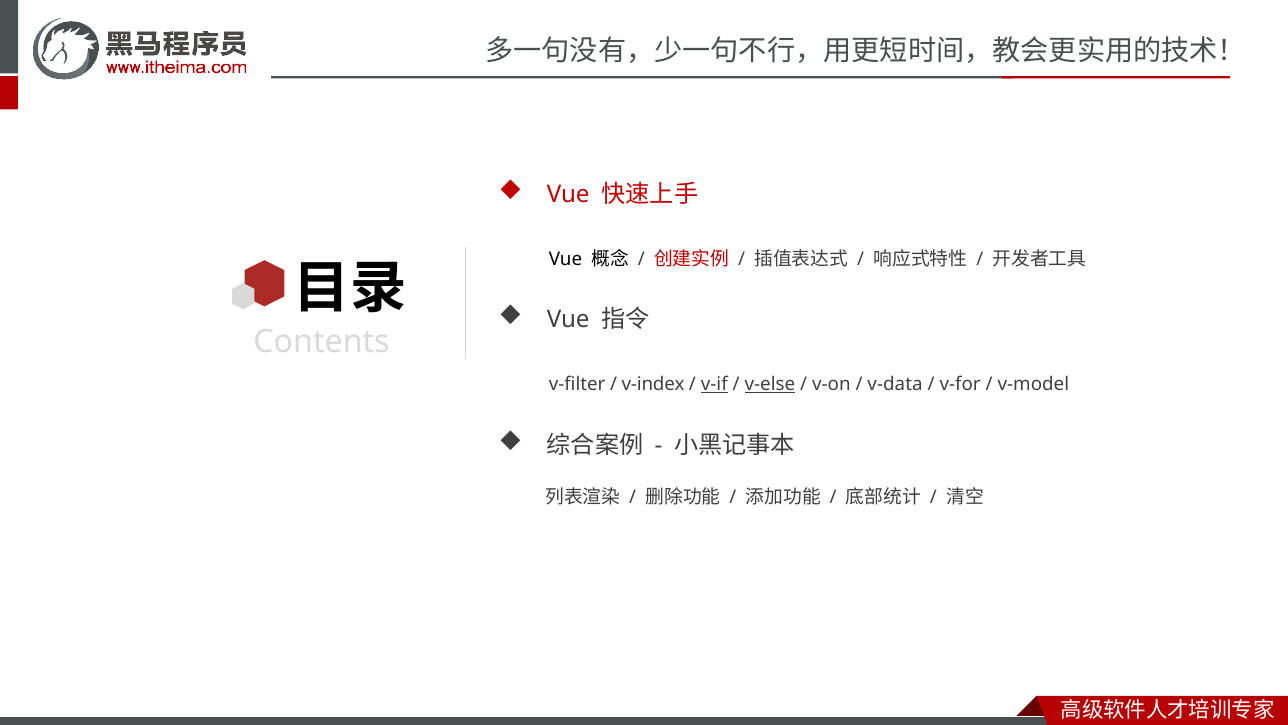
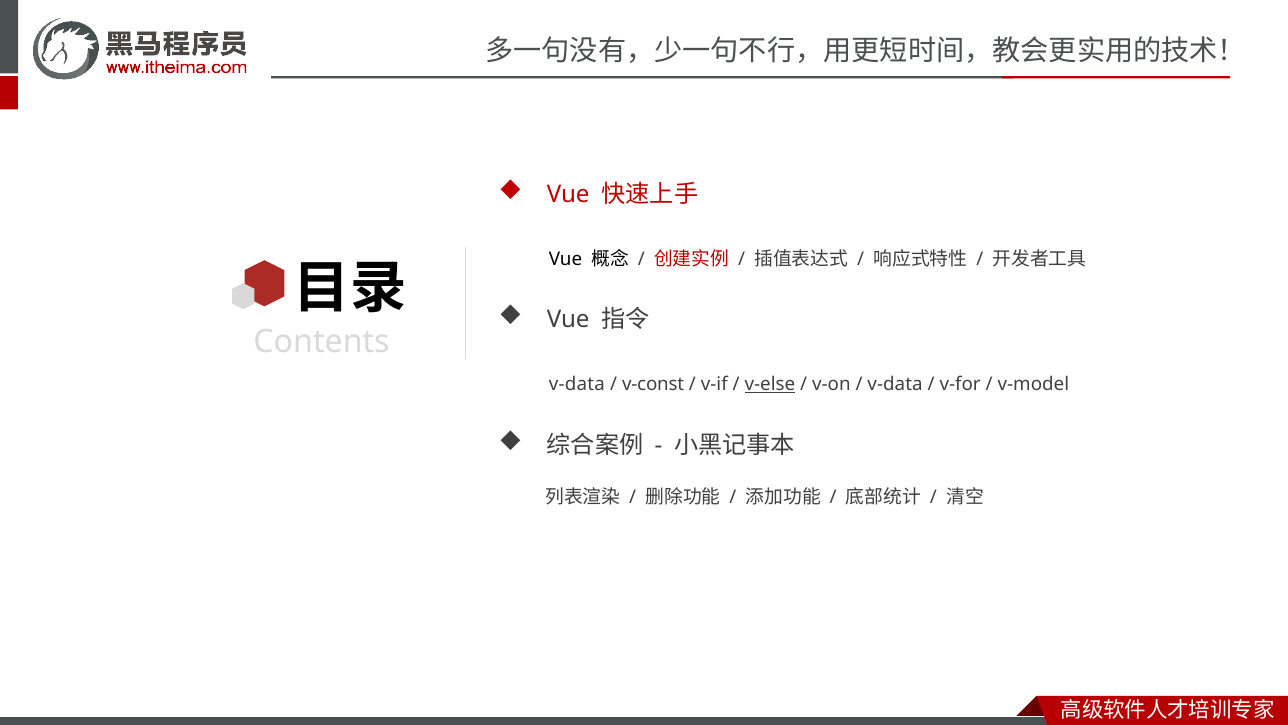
v-filter at (577, 384): v-filter -> v-data
v-index: v-index -> v-const
v-if underline: present -> none
